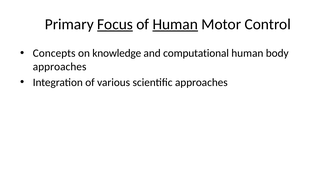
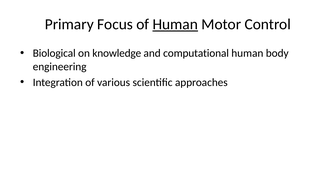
Focus underline: present -> none
Concepts: Concepts -> Biological
approaches at (60, 67): approaches -> engineering
